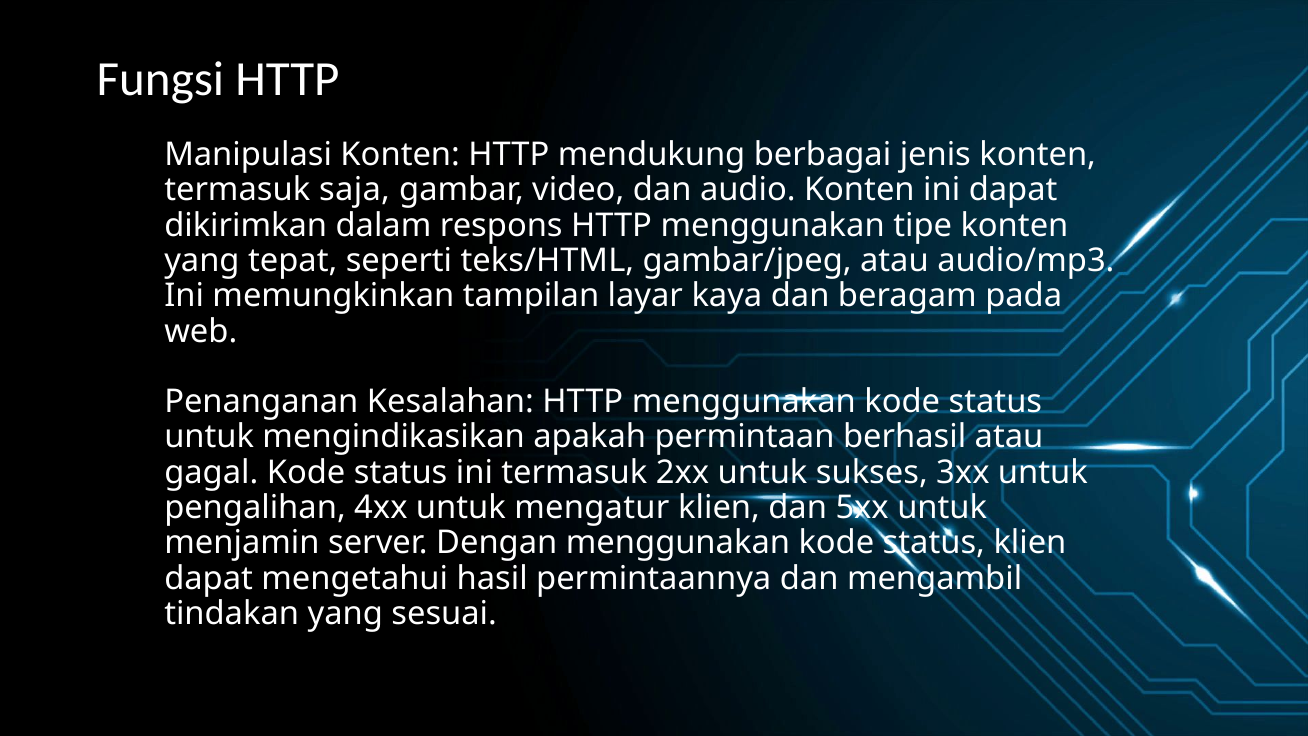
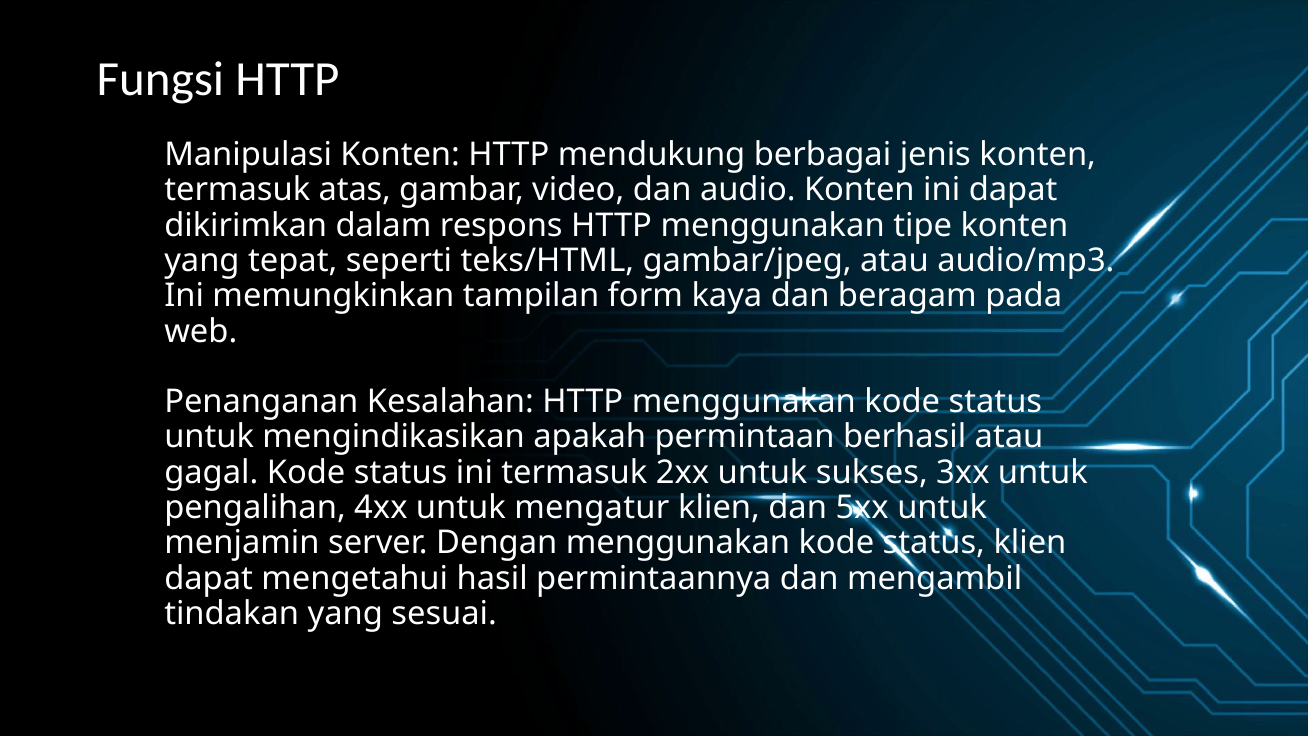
saja: saja -> atas
layar: layar -> form
